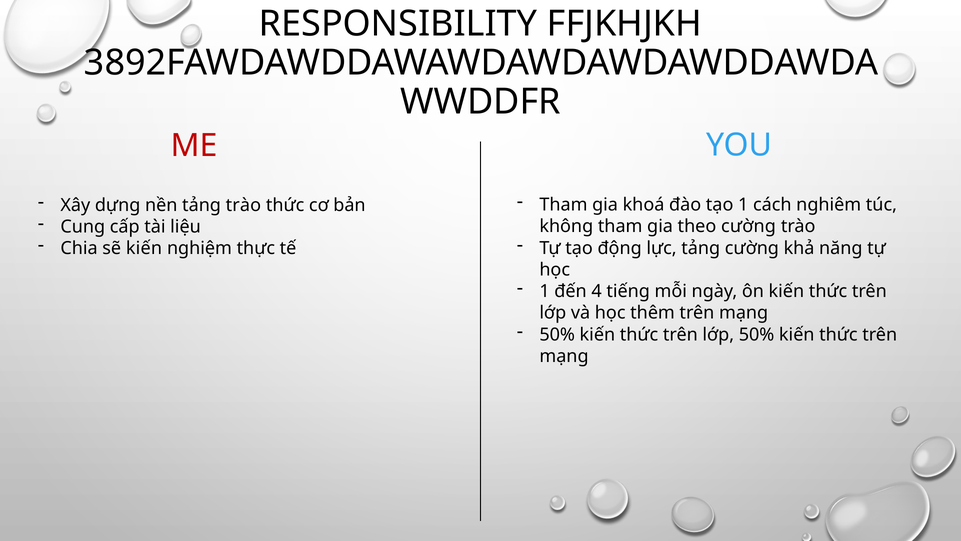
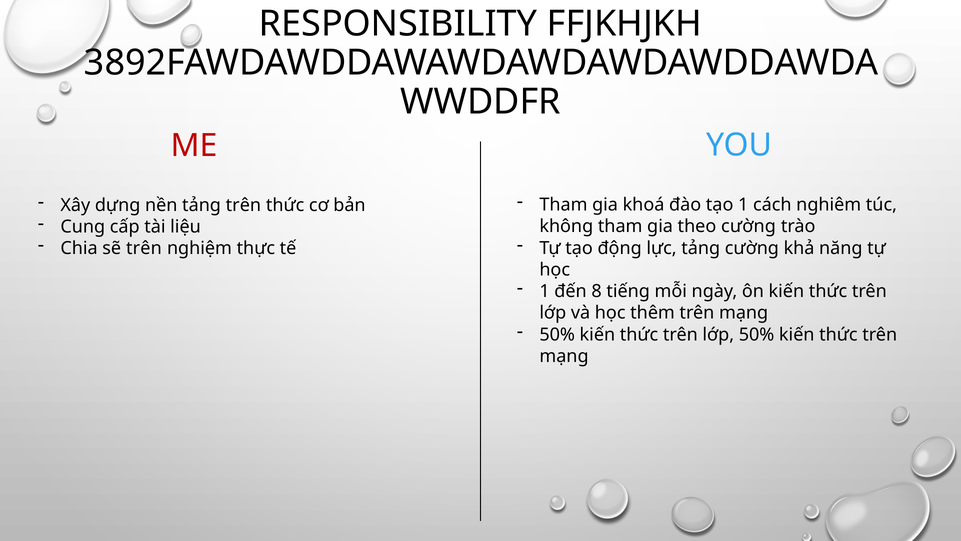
tảng trào: trào -> trên
sẽ kiến: kiến -> trên
4: 4 -> 8
